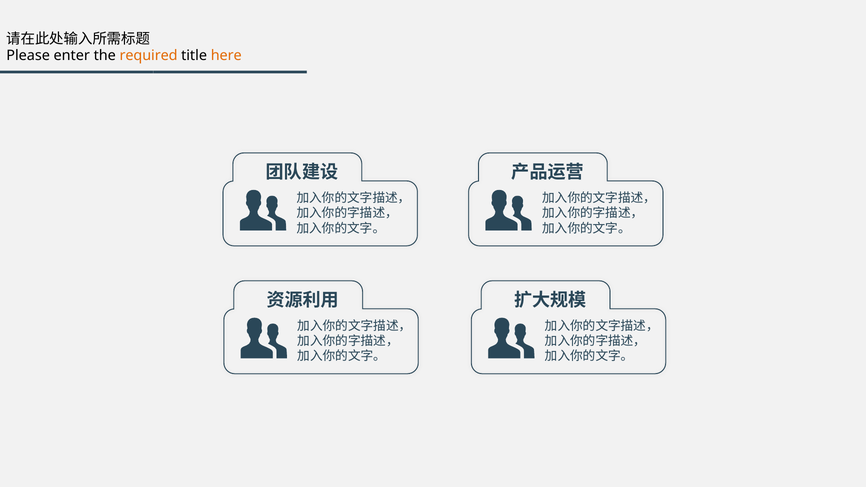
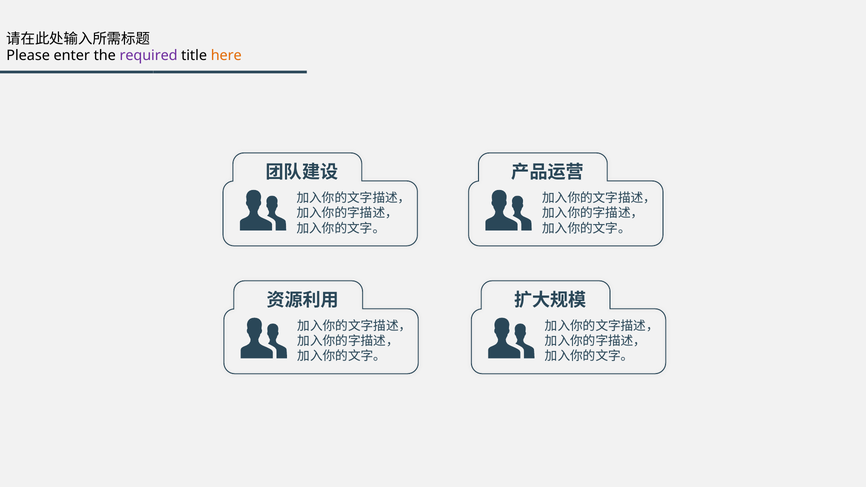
required colour: orange -> purple
